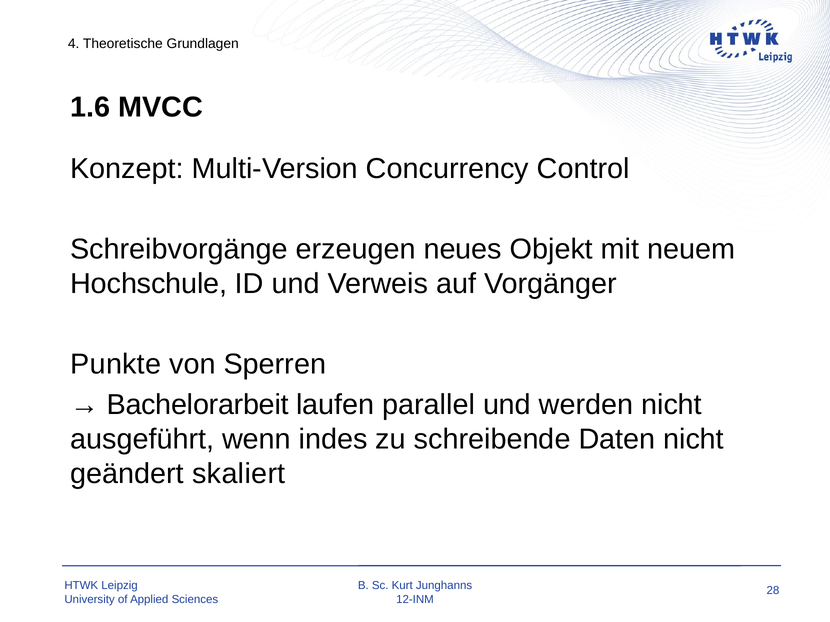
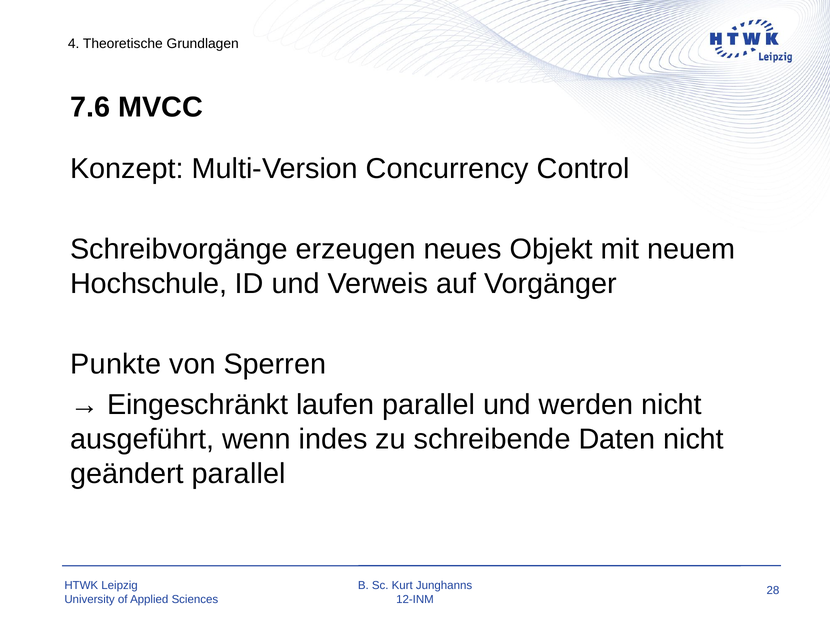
1.6: 1.6 -> 7.6
Bachelorarbeit: Bachelorarbeit -> Eingeschränkt
geändert skaliert: skaliert -> parallel
